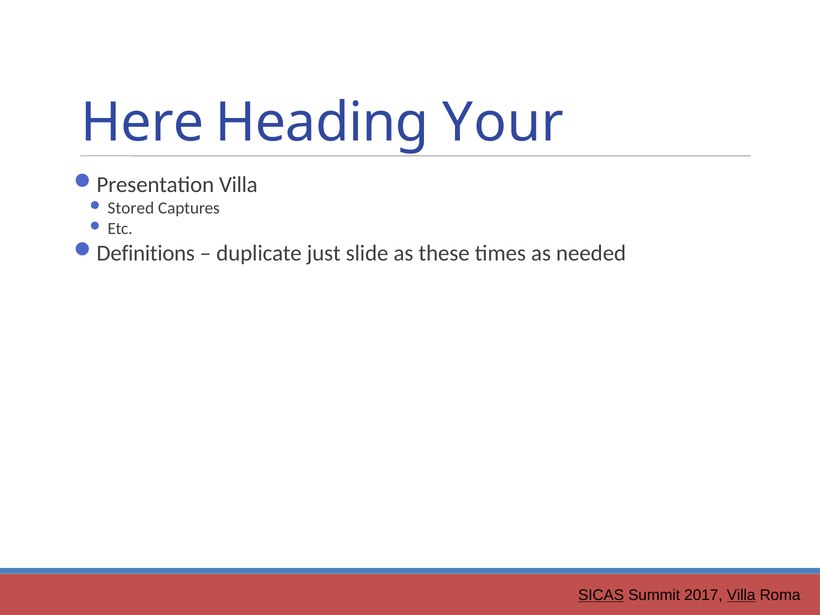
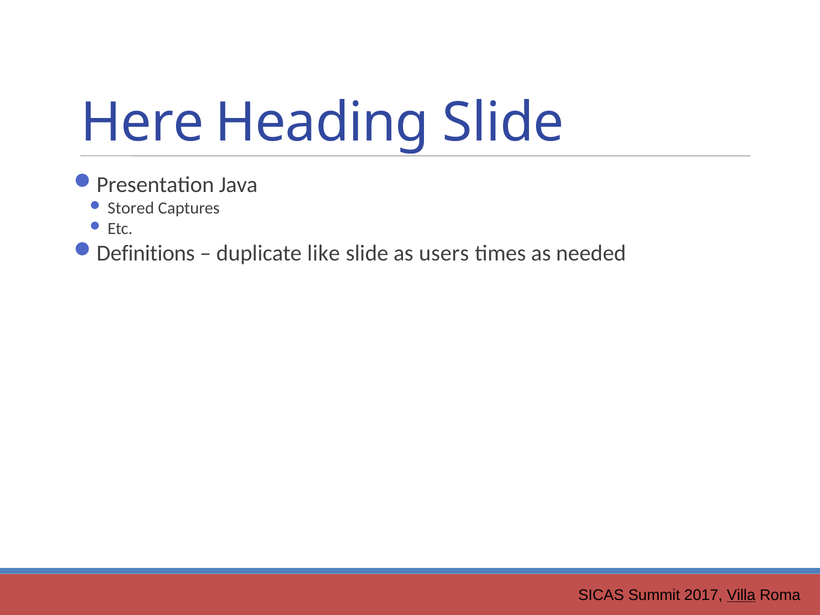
Heading Your: Your -> Slide
Presentation Villa: Villa -> Java
just: just -> like
these: these -> users
SICAS underline: present -> none
